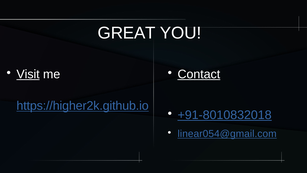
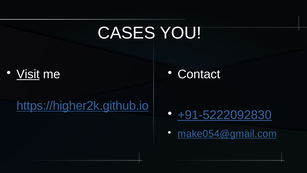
GREAT: GREAT -> CASES
Contact underline: present -> none
+91-8010832018: +91-8010832018 -> +91-5222092830
linear054@gmail.com: linear054@gmail.com -> make054@gmail.com
